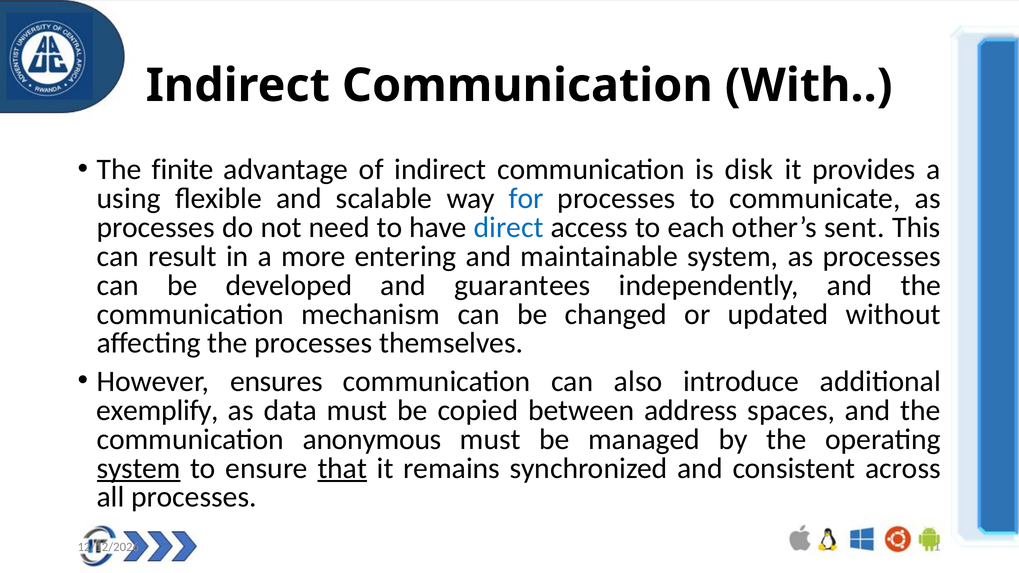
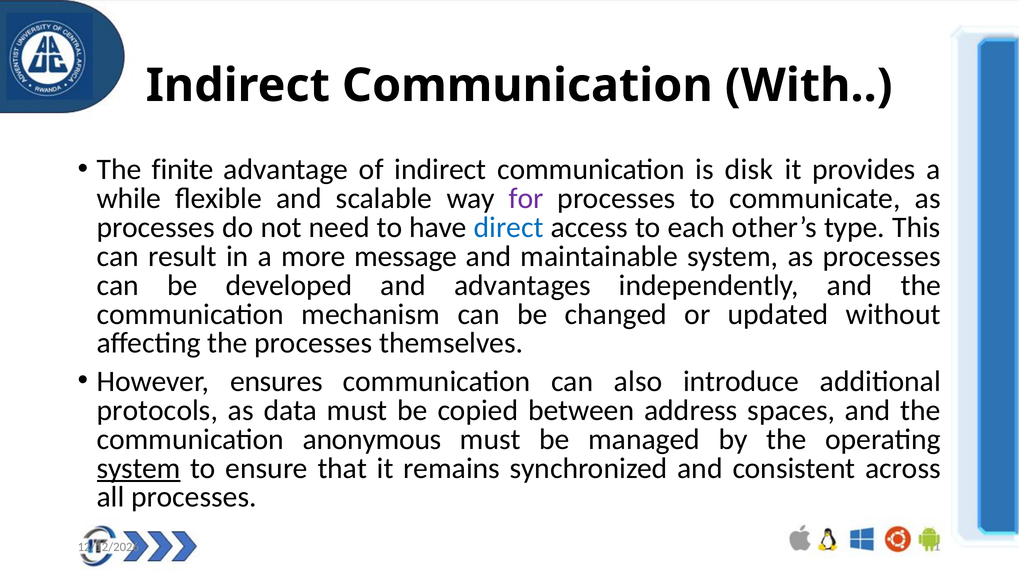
using: using -> while
for colour: blue -> purple
sent: sent -> type
entering: entering -> message
guarantees: guarantees -> advantages
exemplify: exemplify -> protocols
that underline: present -> none
